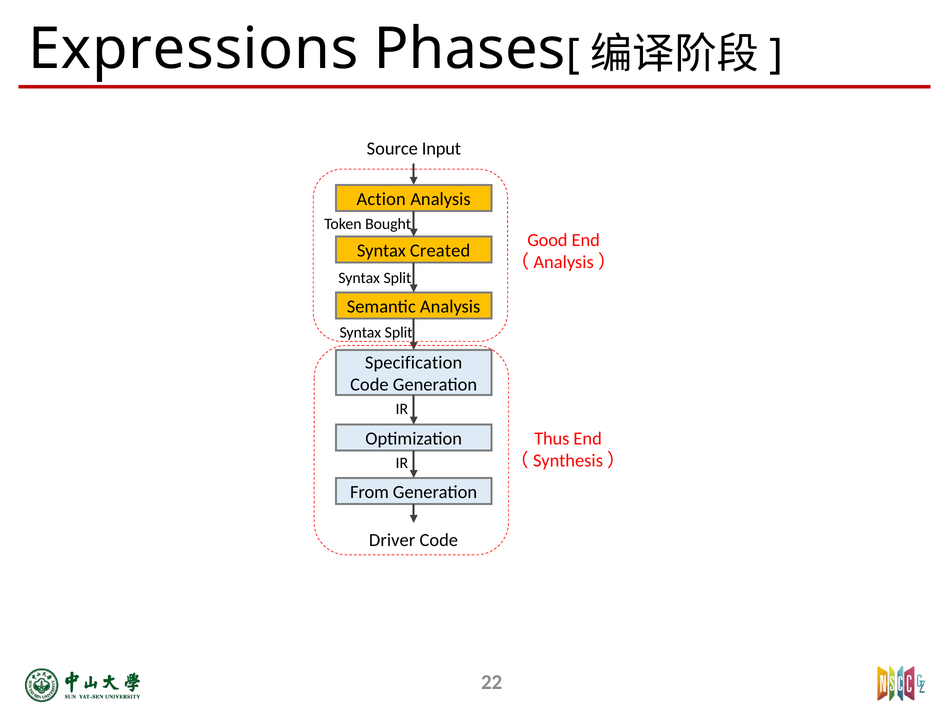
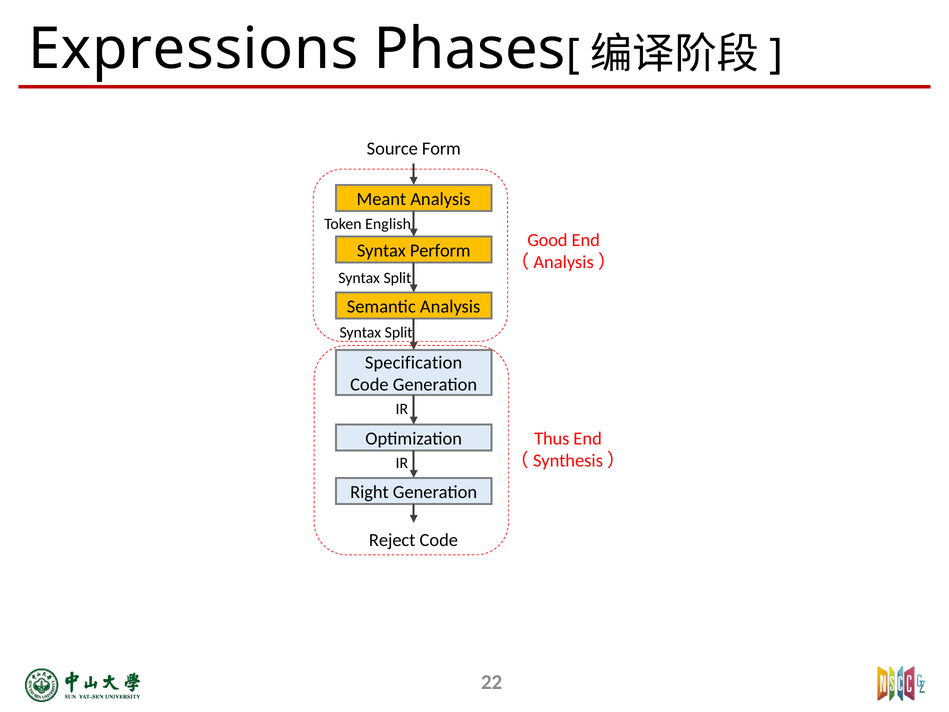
Input: Input -> Form
Action: Action -> Meant
Bought: Bought -> English
Created: Created -> Perform
From: From -> Right
Driver: Driver -> Reject
